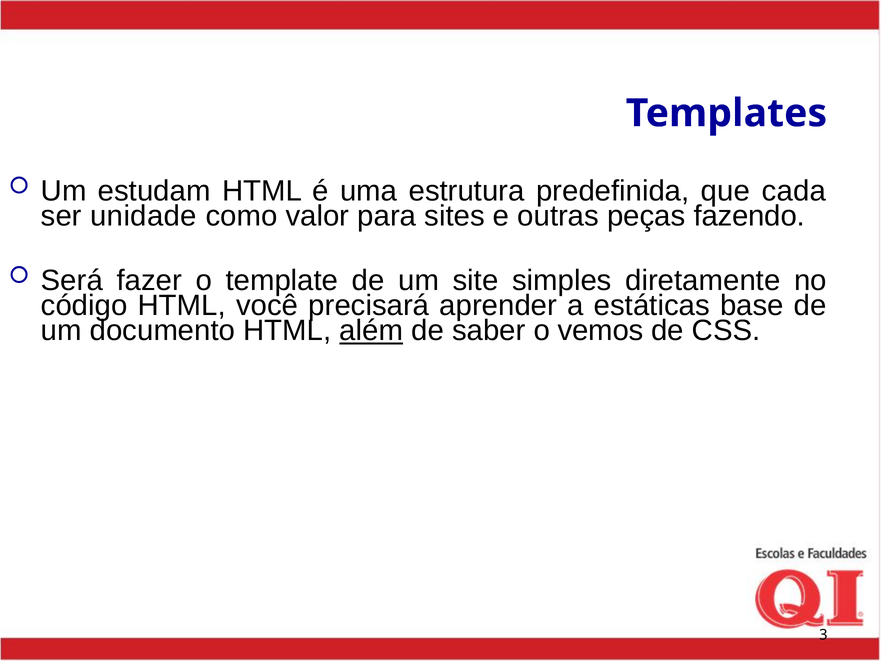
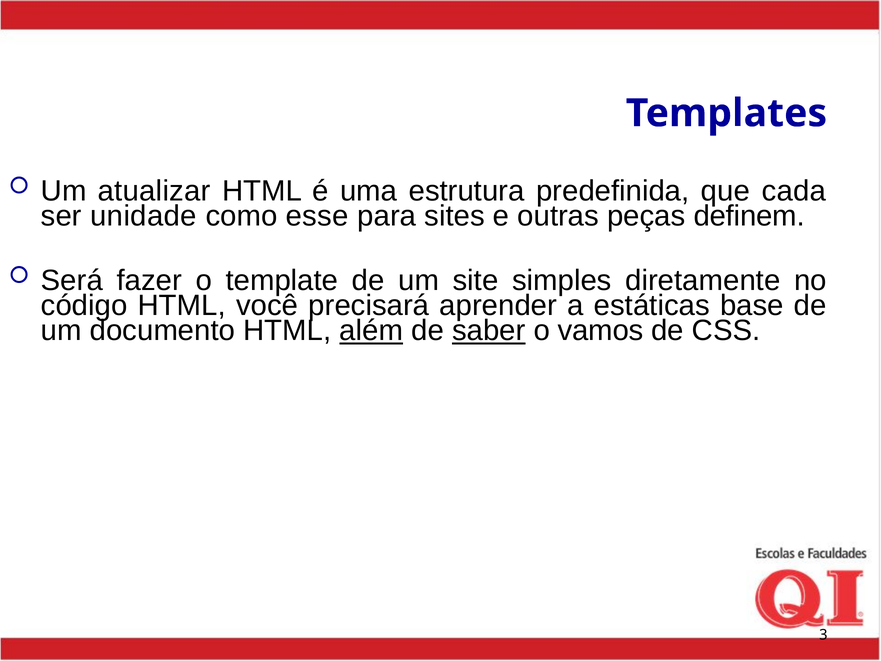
estudam: estudam -> atualizar
valor: valor -> esse
fazendo: fazendo -> definem
saber underline: none -> present
vemos: vemos -> vamos
